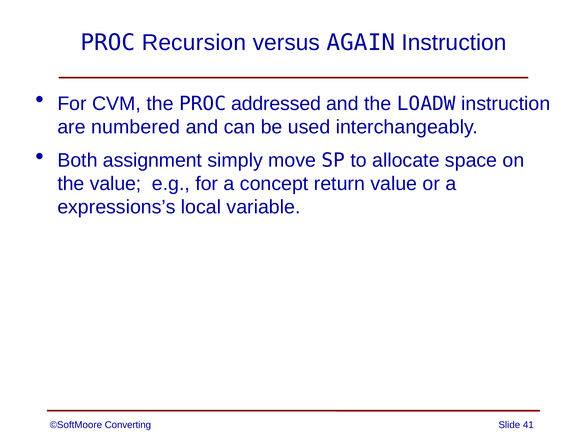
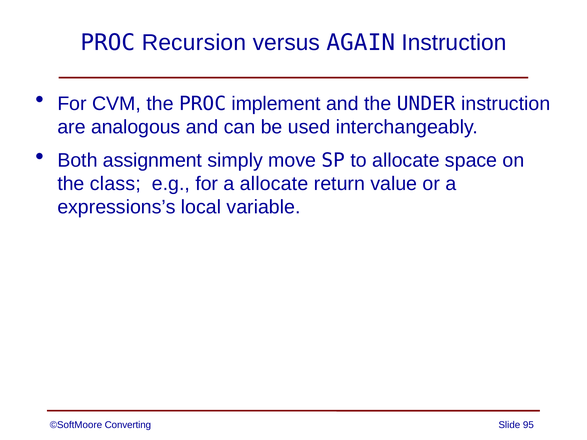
addressed: addressed -> implement
LOADW: LOADW -> UNDER
numbered: numbered -> analogous
the value: value -> class
a concept: concept -> allocate
41: 41 -> 95
